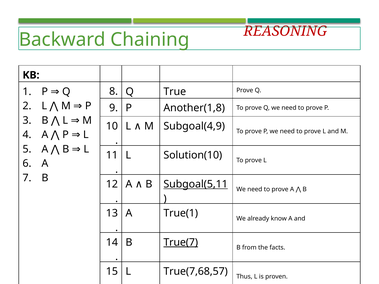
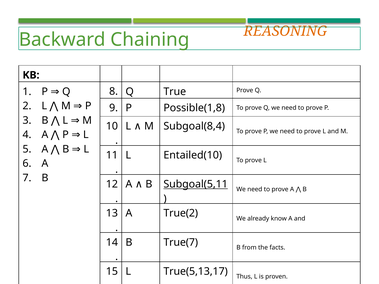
REASONING colour: red -> orange
Another(1,8: Another(1,8 -> Possible(1,8
Subgoal(4,9: Subgoal(4,9 -> Subgoal(8,4
Solution(10: Solution(10 -> Entailed(10
True(1: True(1 -> True(2
True(7 underline: present -> none
True(7,68,57: True(7,68,57 -> True(5,13,17
